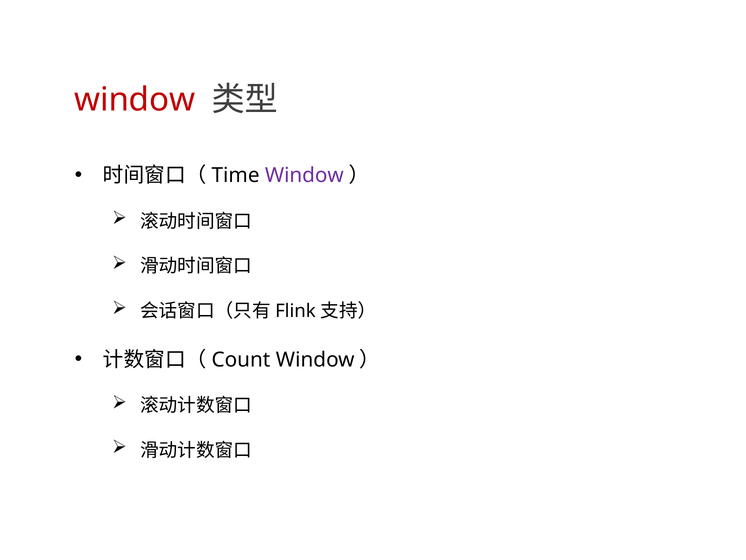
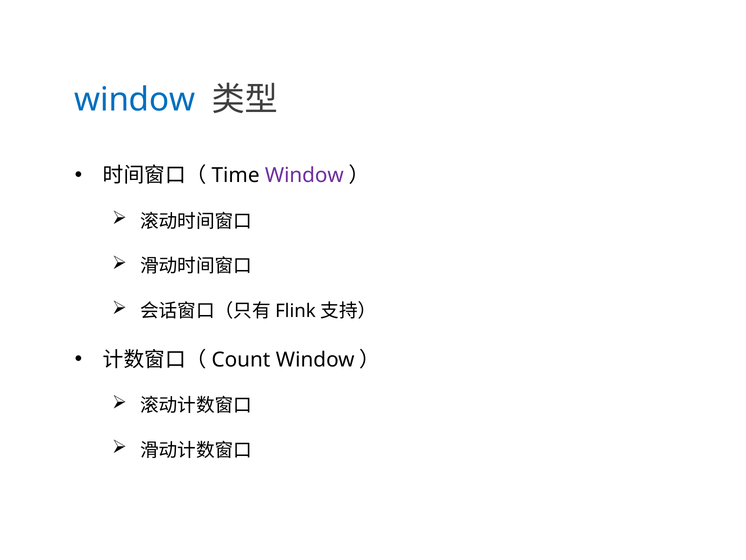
window at (135, 100) colour: red -> blue
